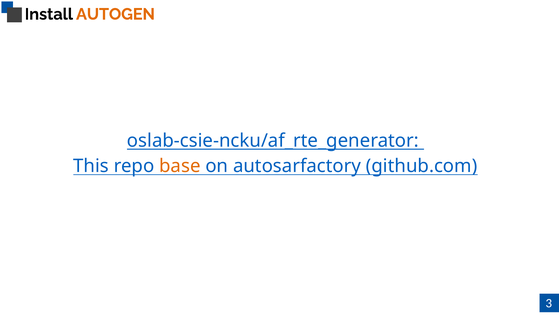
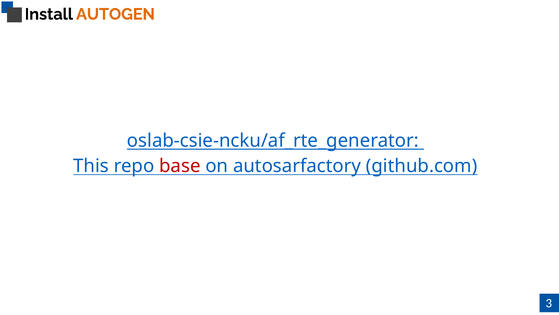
base colour: orange -> red
